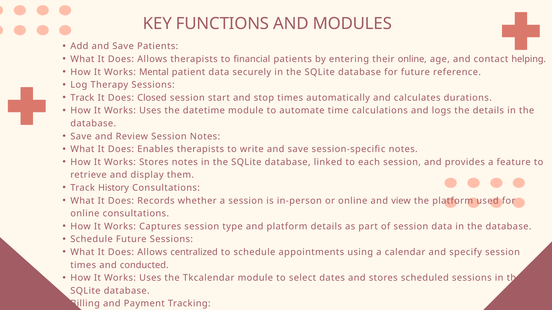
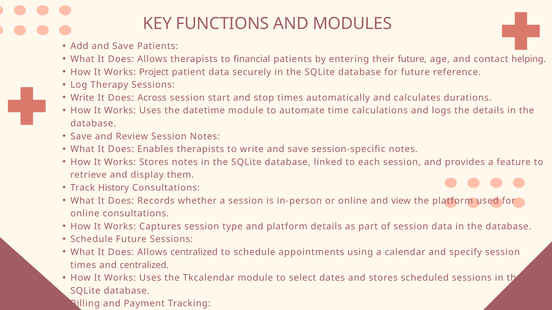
their online: online -> future
Mental: Mental -> Project
Track at (82, 98): Track -> Write
Closed: Closed -> Across
and conducted: conducted -> centralized
